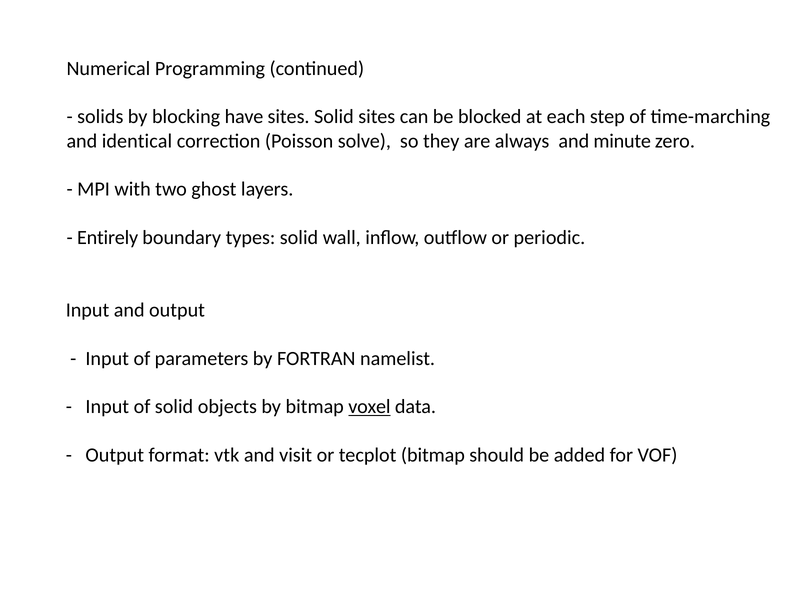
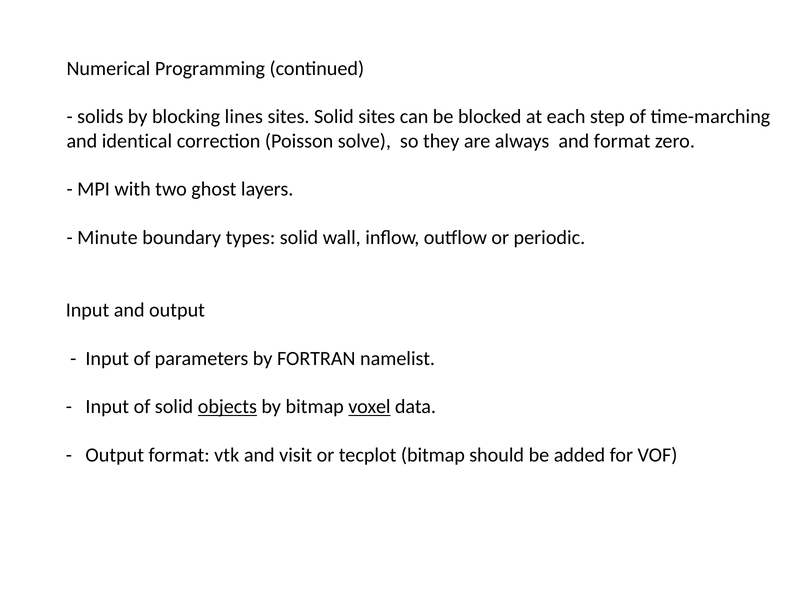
have: have -> lines
and minute: minute -> format
Entirely: Entirely -> Minute
objects underline: none -> present
